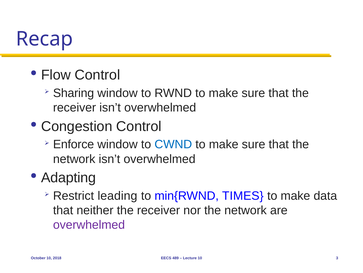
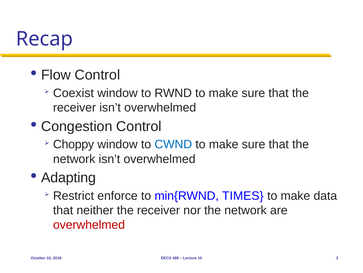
Sharing: Sharing -> Coexist
Enforce: Enforce -> Choppy
leading: leading -> enforce
overwhelmed at (89, 224) colour: purple -> red
